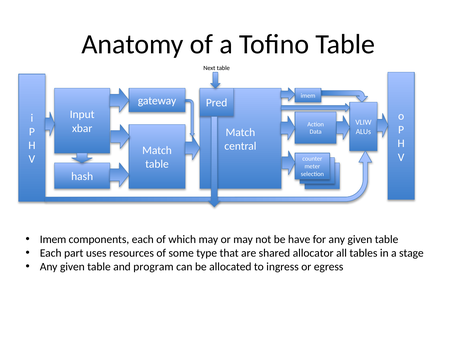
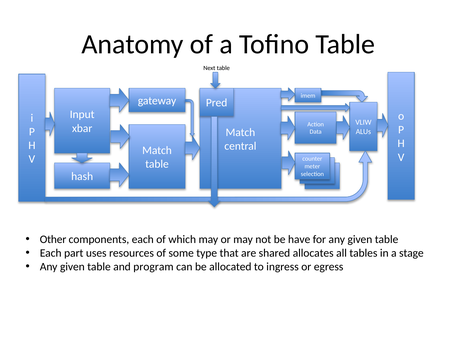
Imem at (53, 239): Imem -> Other
allocator: allocator -> allocates
